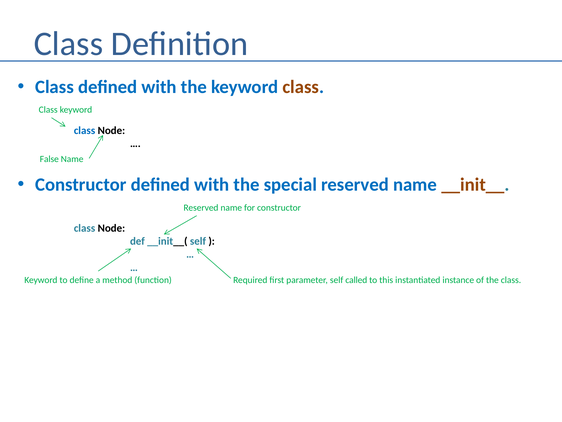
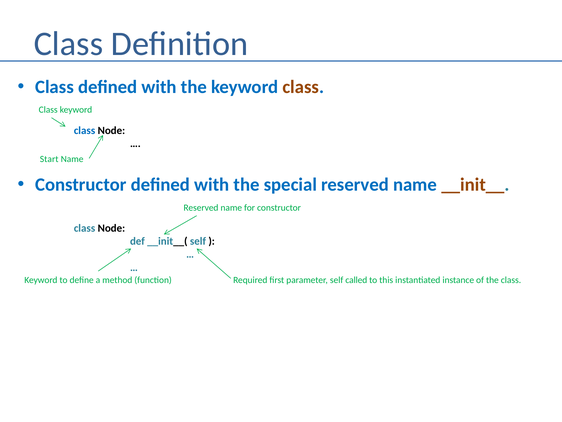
False: False -> Start
